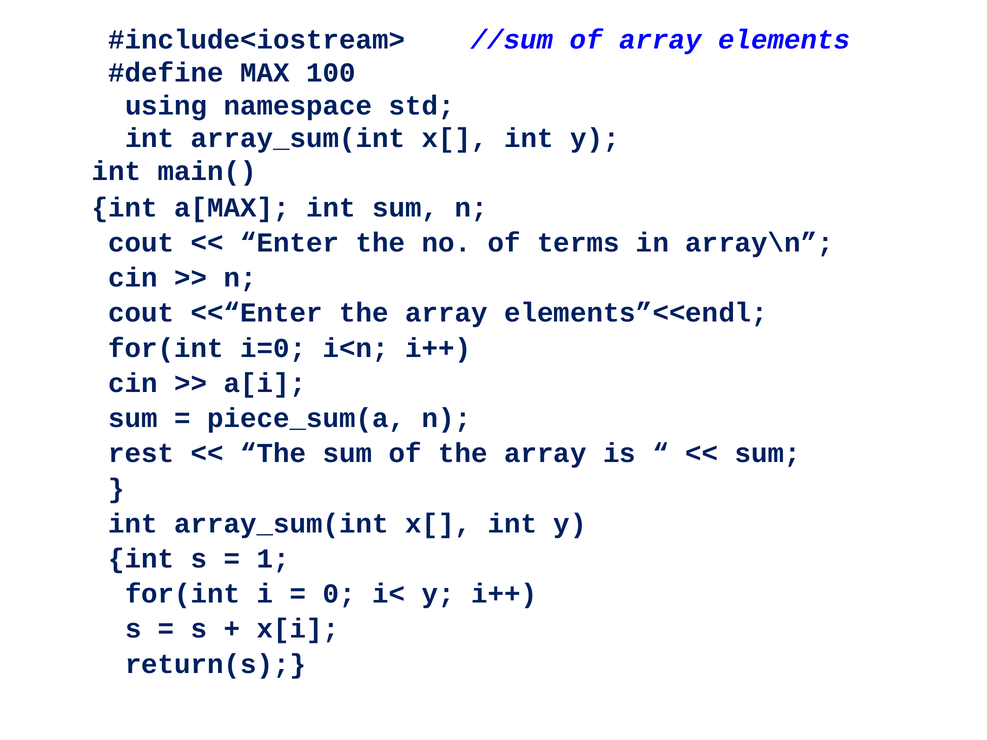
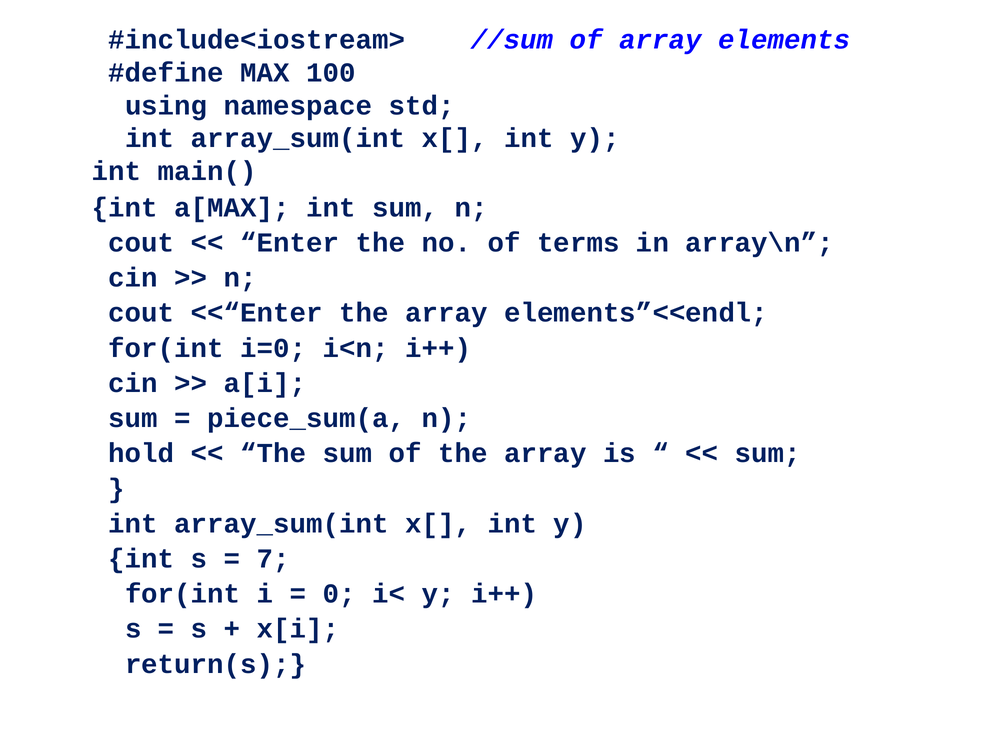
rest: rest -> hold
1: 1 -> 7
